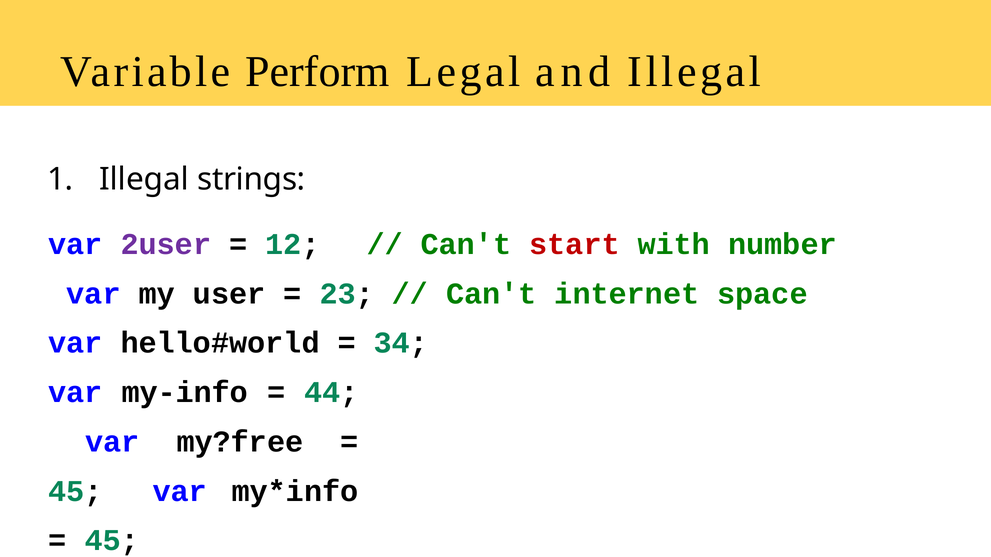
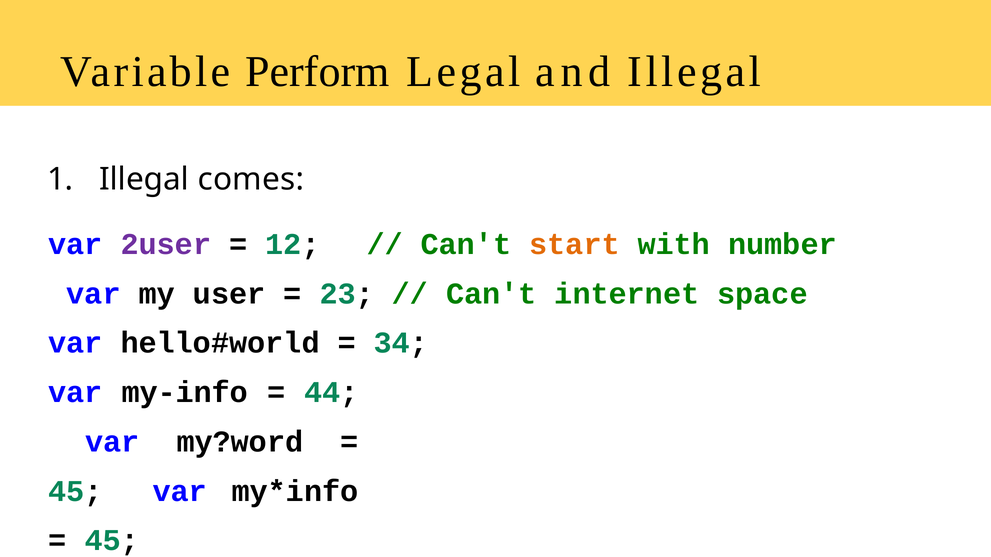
strings: strings -> comes
start colour: red -> orange
my?free: my?free -> my?word
